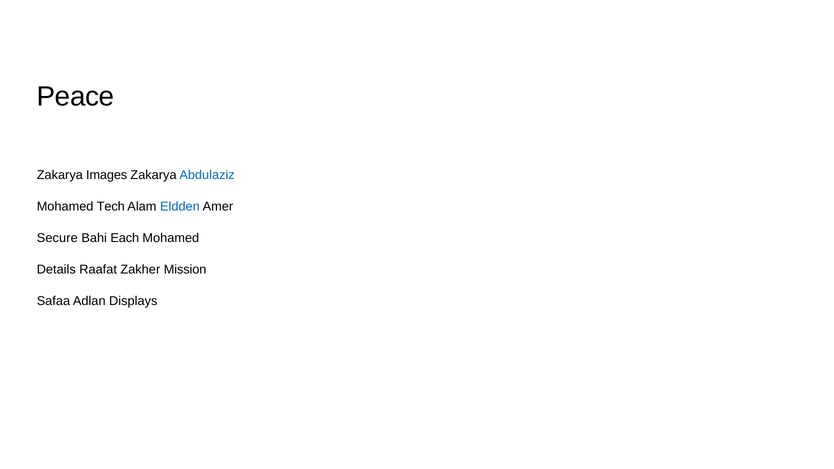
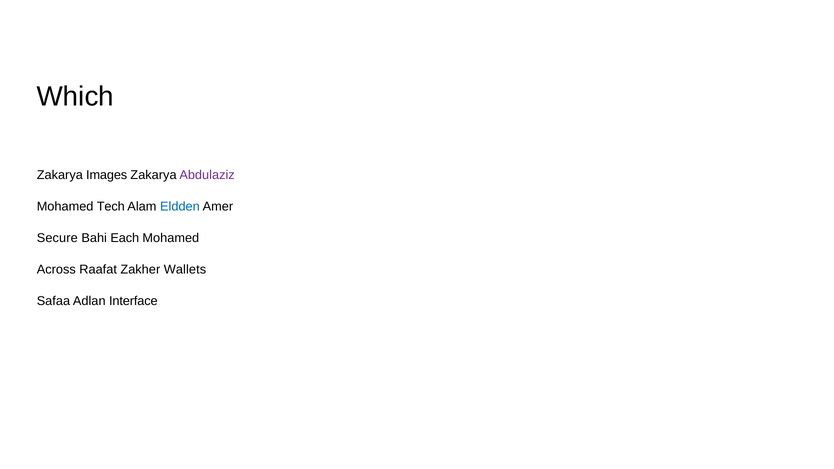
Peace: Peace -> Which
Abdulaziz colour: blue -> purple
Details: Details -> Across
Mission: Mission -> Wallets
Displays: Displays -> Interface
